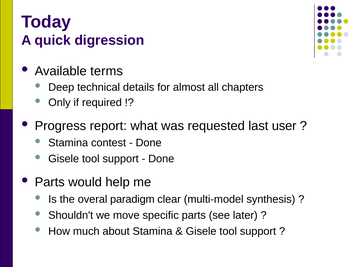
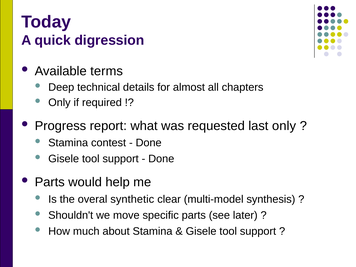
last user: user -> only
paradigm: paradigm -> synthetic
